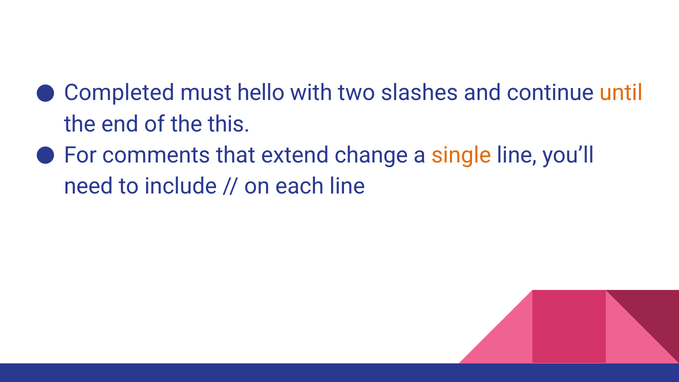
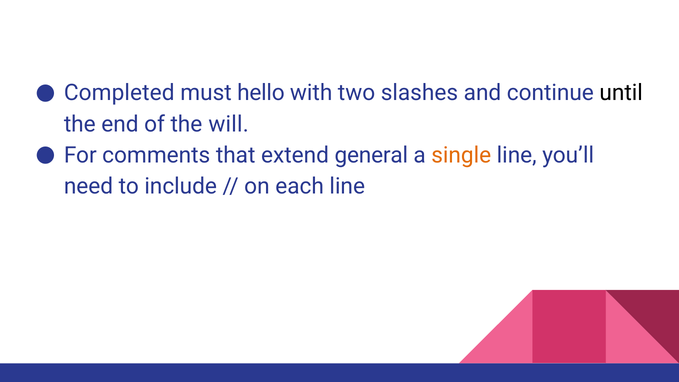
until colour: orange -> black
this: this -> will
change: change -> general
